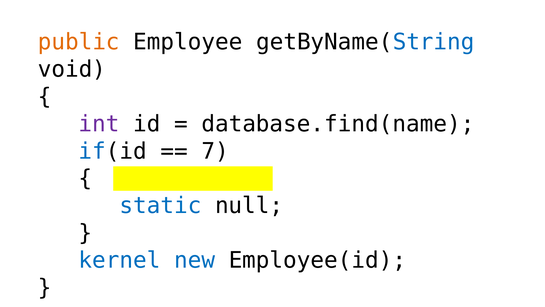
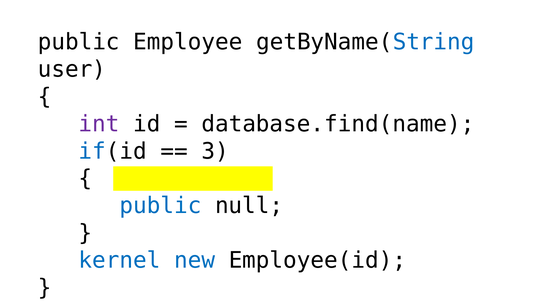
public at (79, 42) colour: orange -> black
void: void -> user
7: 7 -> 3
static at (160, 205): static -> public
